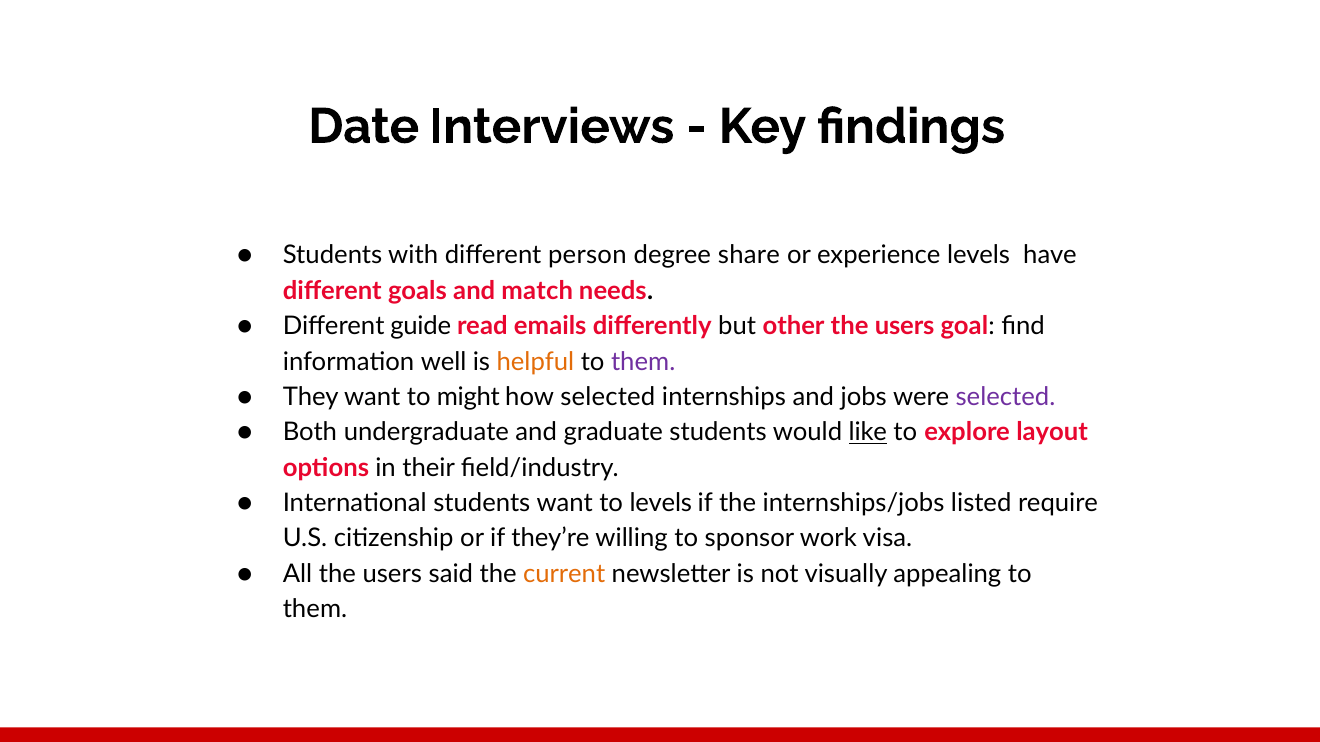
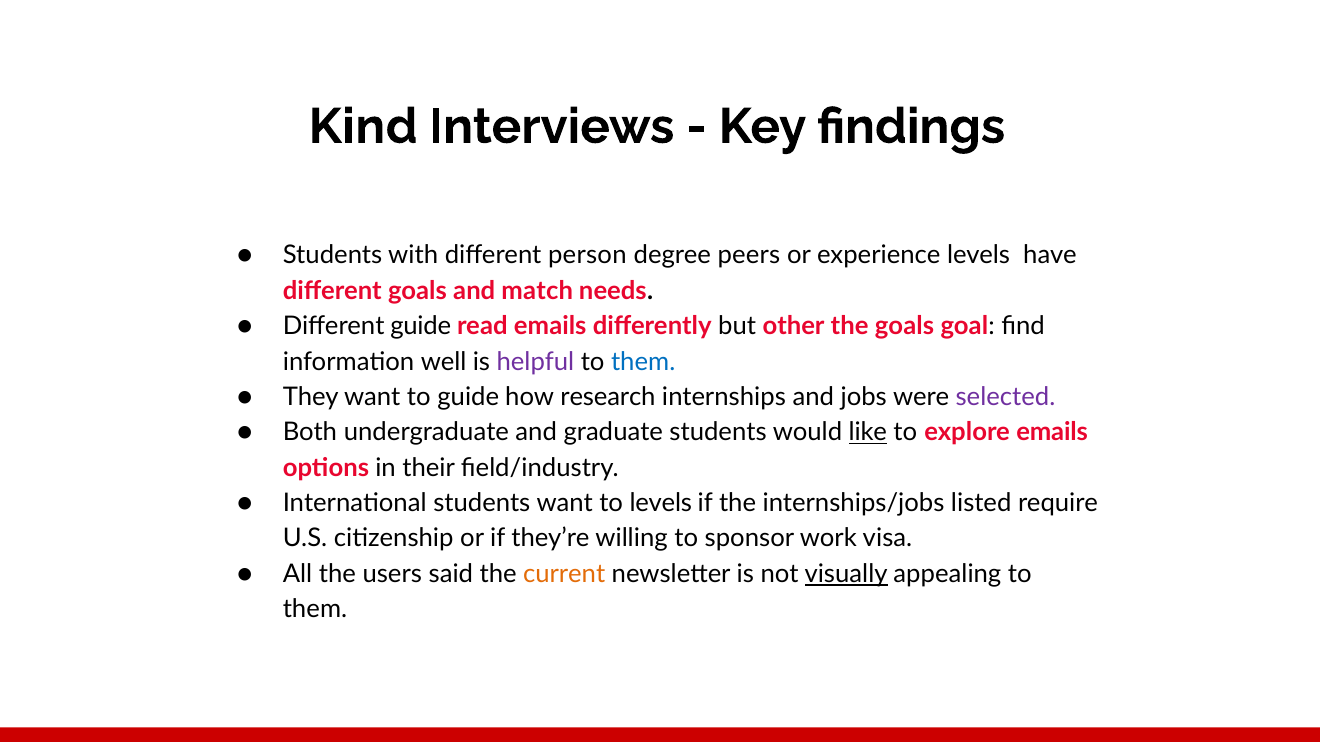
Date: Date -> Kind
share: share -> peers
users at (905, 326): users -> goals
helpful colour: orange -> purple
them at (643, 362) colour: purple -> blue
to might: might -> guide
how selected: selected -> research
explore layout: layout -> emails
visually underline: none -> present
